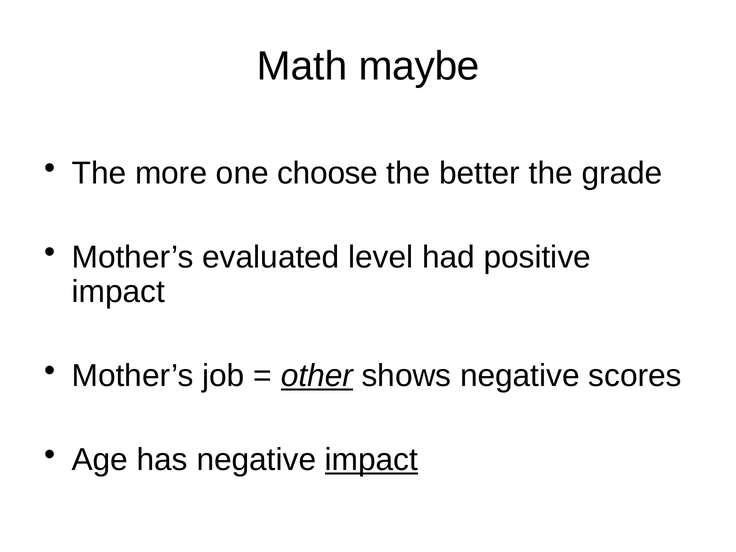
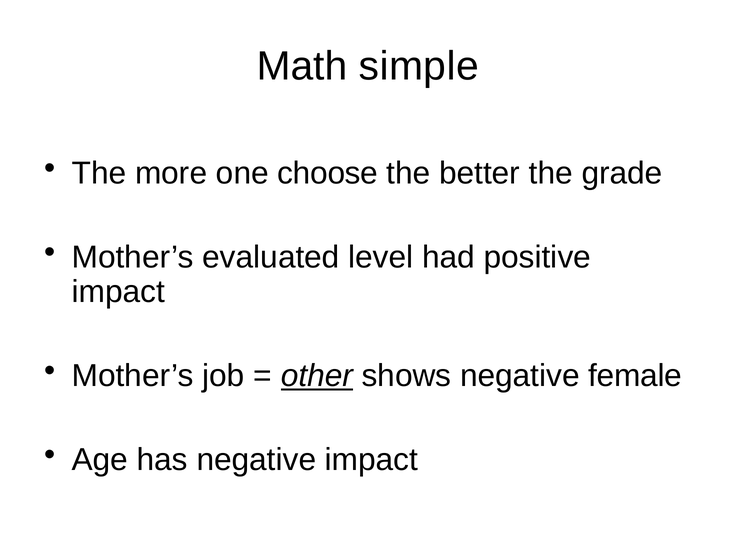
maybe: maybe -> simple
scores: scores -> female
impact at (372, 460) underline: present -> none
